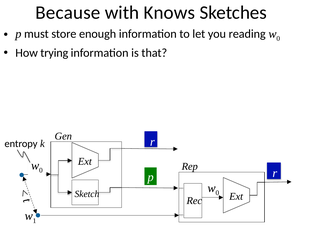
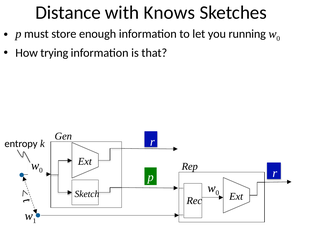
Because: Because -> Distance
reading: reading -> running
